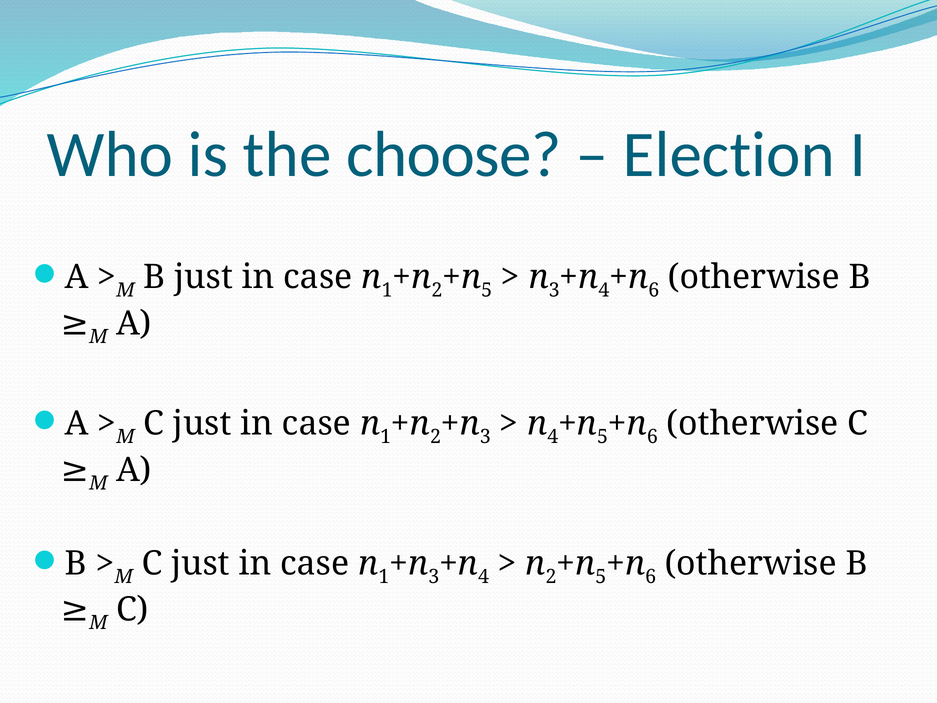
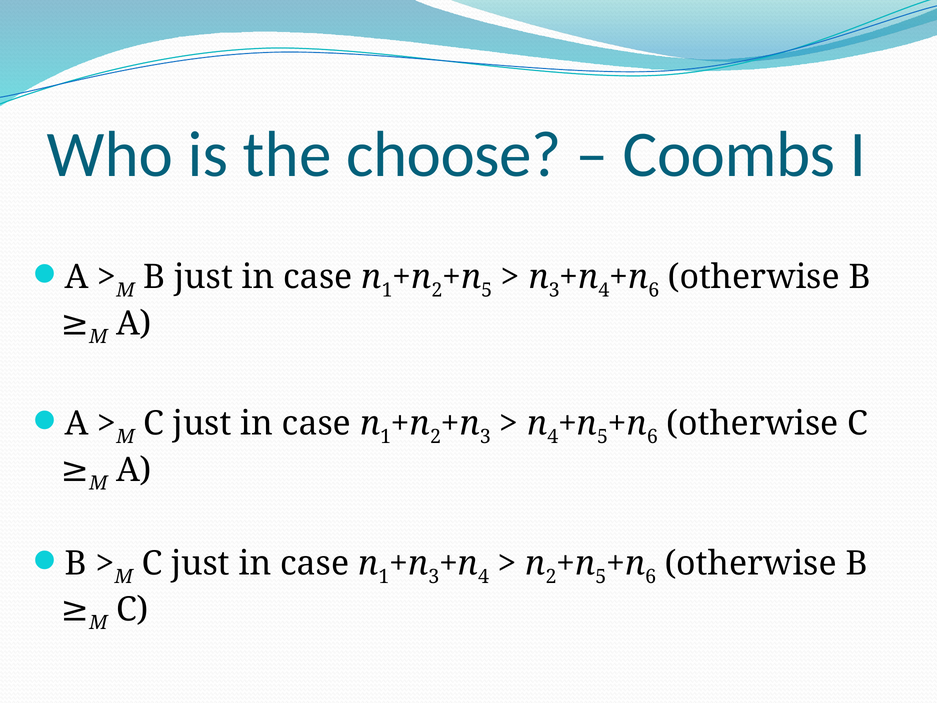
Election: Election -> Coombs
